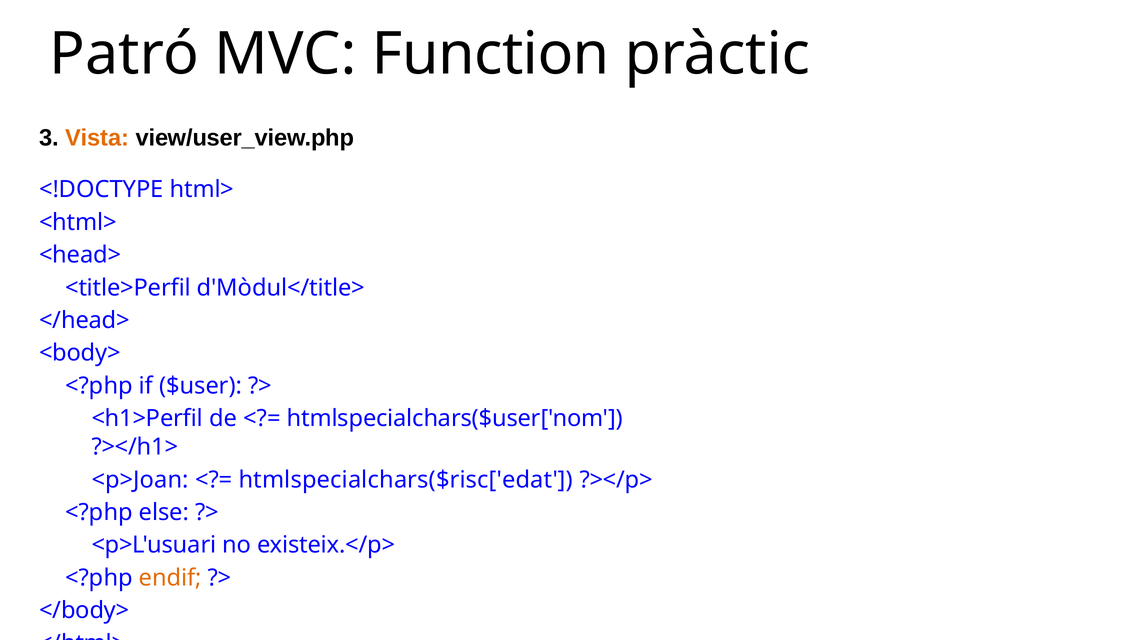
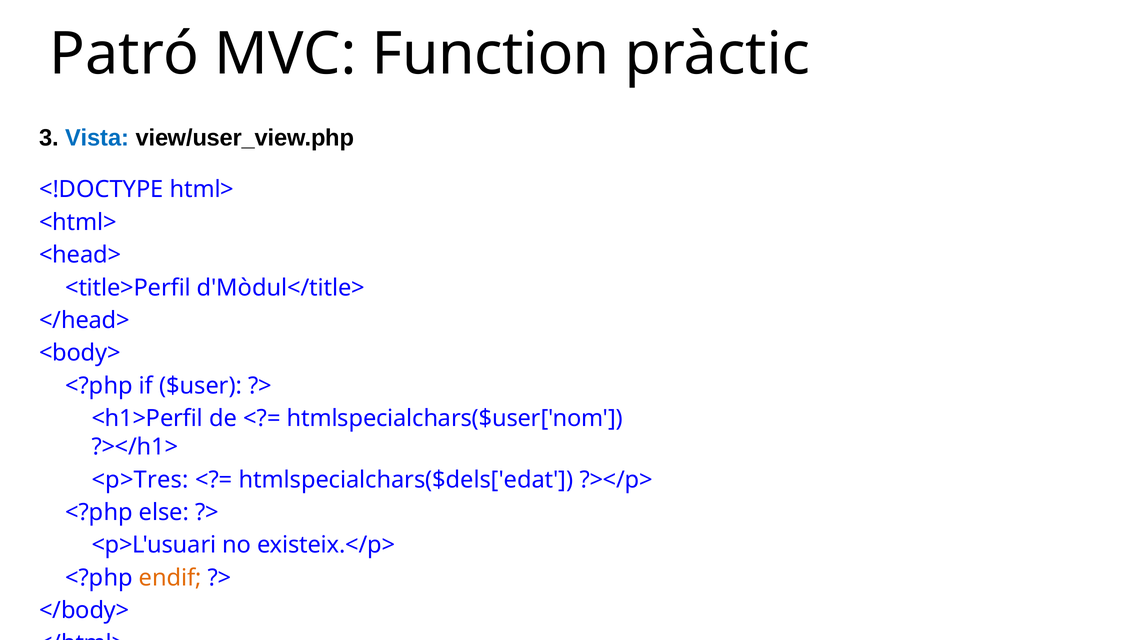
Vista colour: orange -> blue
<p>Joan: <p>Joan -> <p>Tres
htmlspecialchars($risc['edat: htmlspecialchars($risc['edat -> htmlspecialchars($dels['edat
